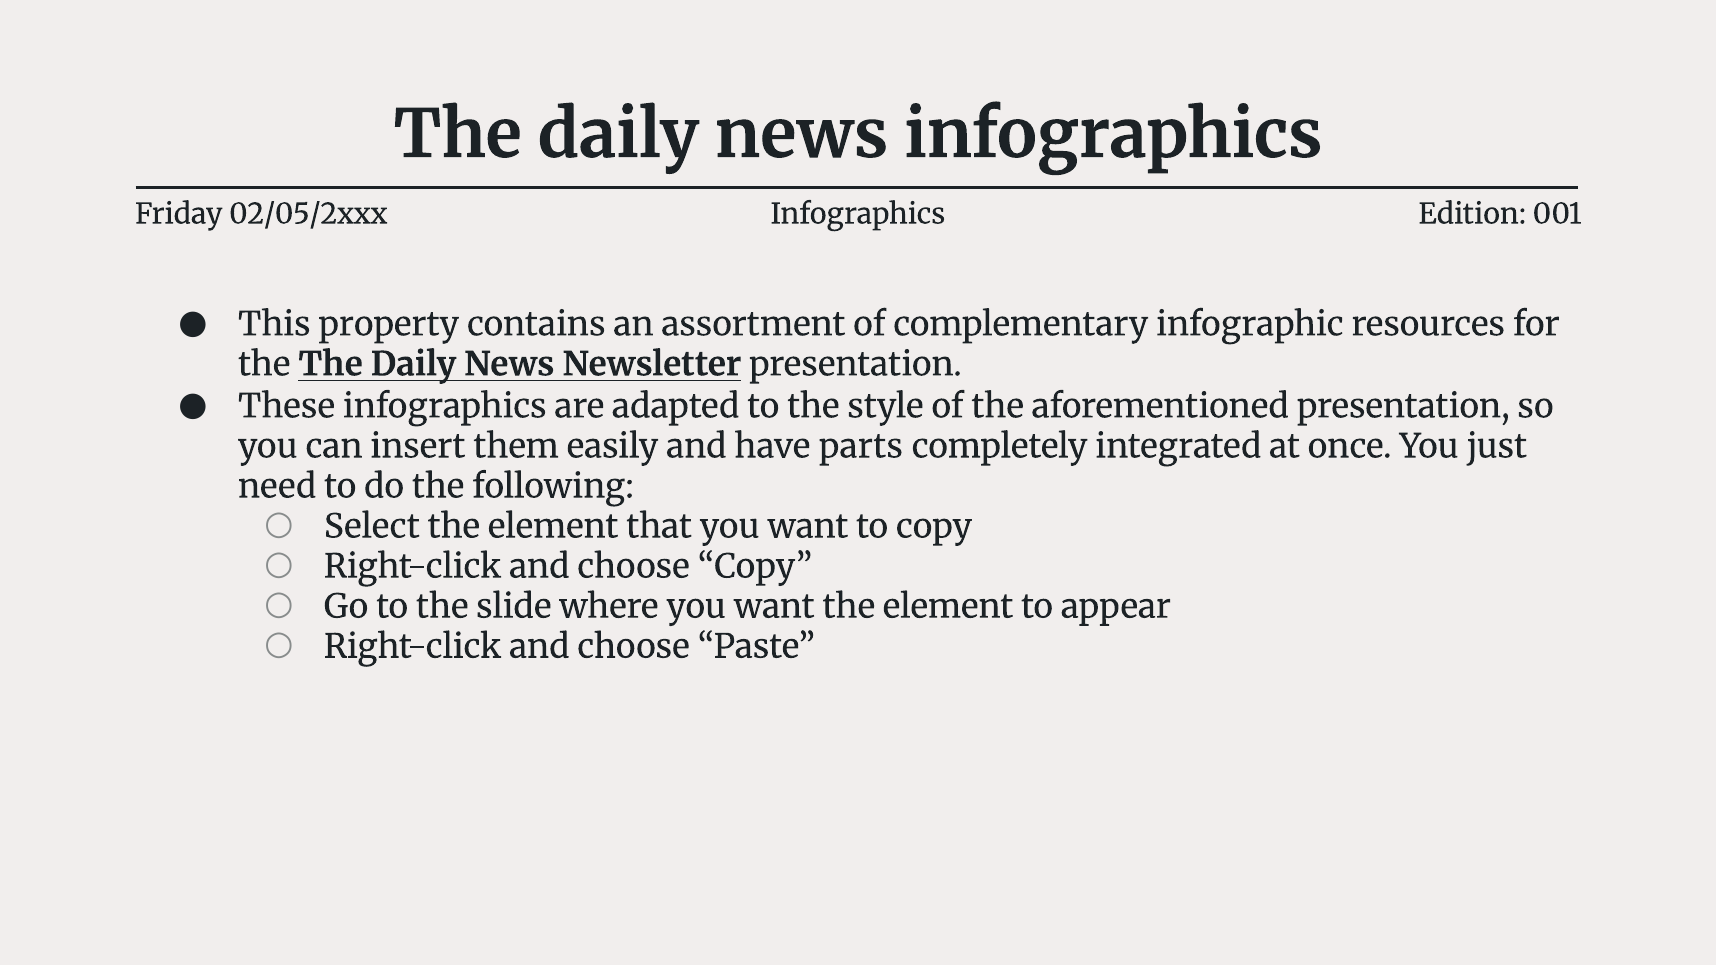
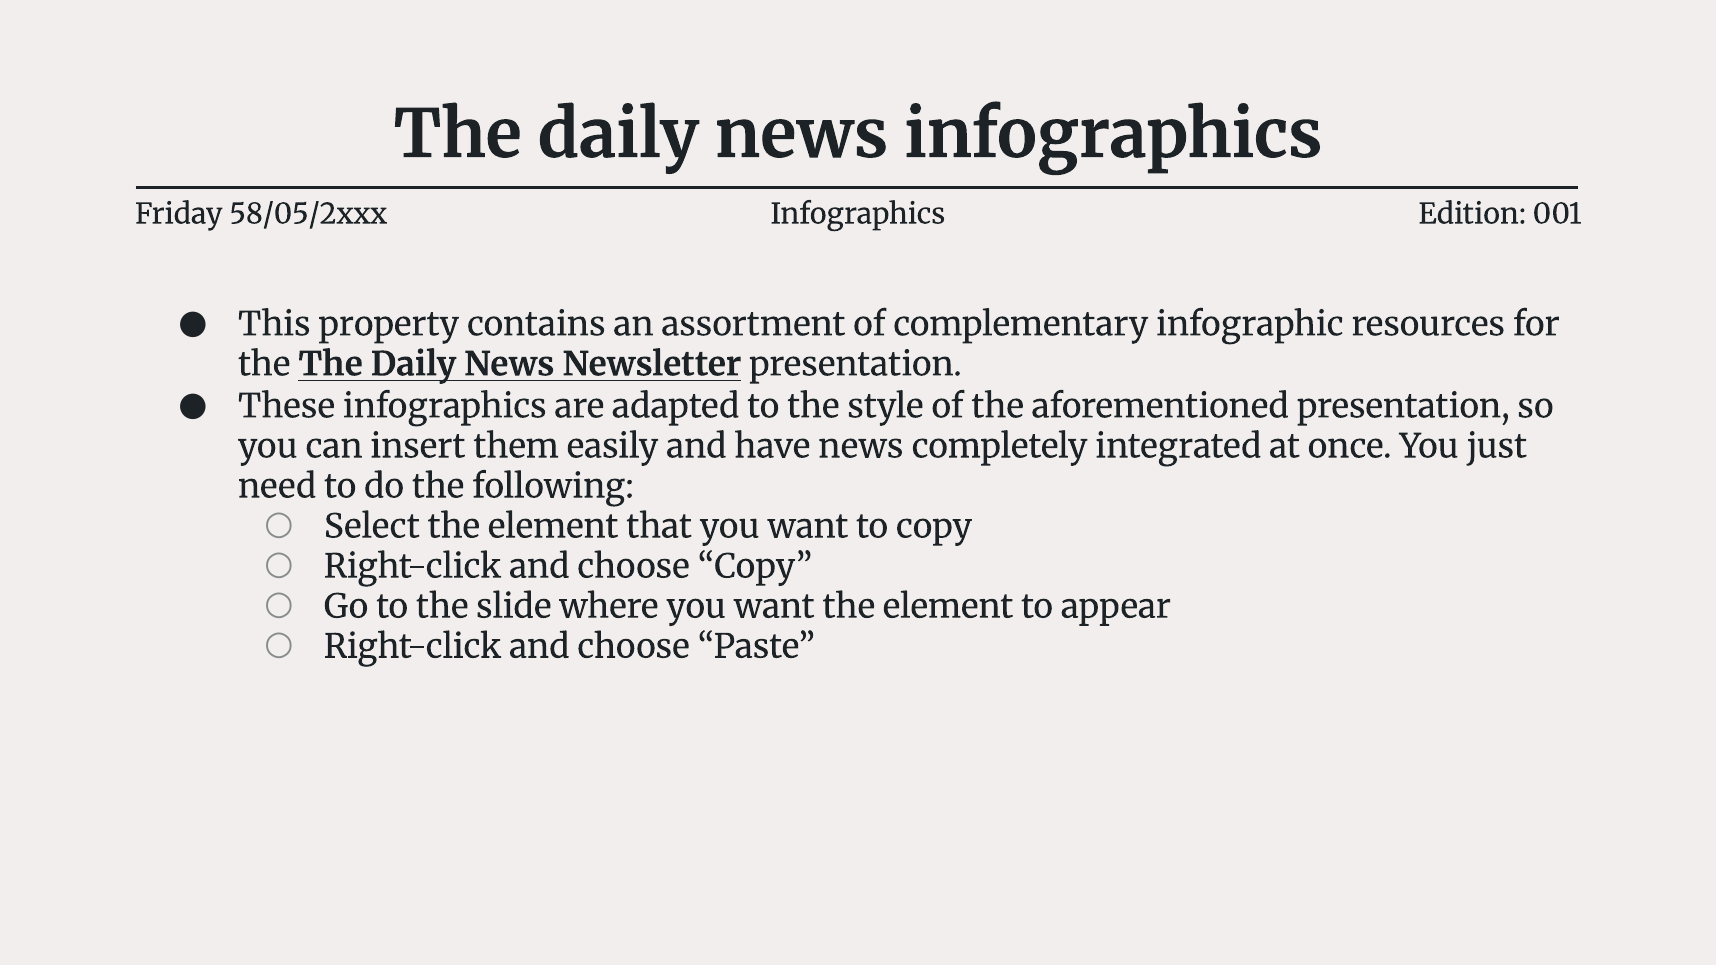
02/05/2xxx: 02/05/2xxx -> 58/05/2xxx
have parts: parts -> news
